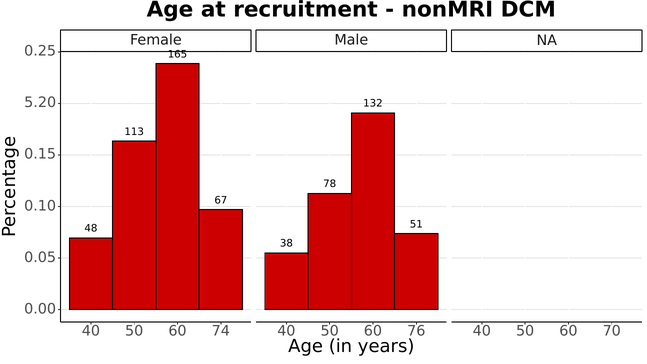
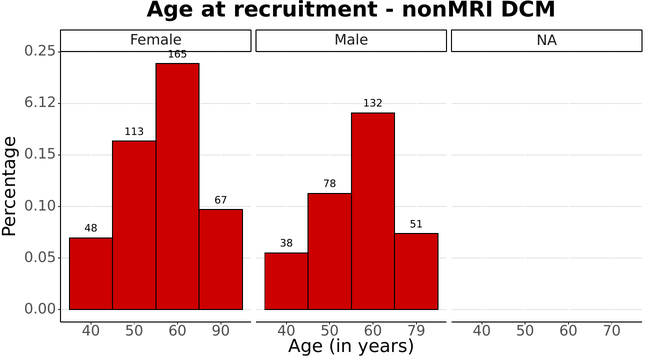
5.20: 5.20 -> 6.12
74: 74 -> 90
76: 76 -> 79
